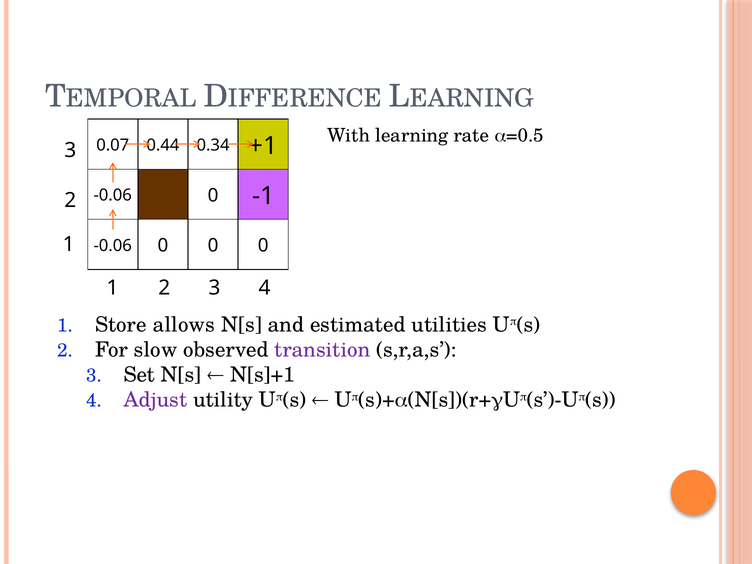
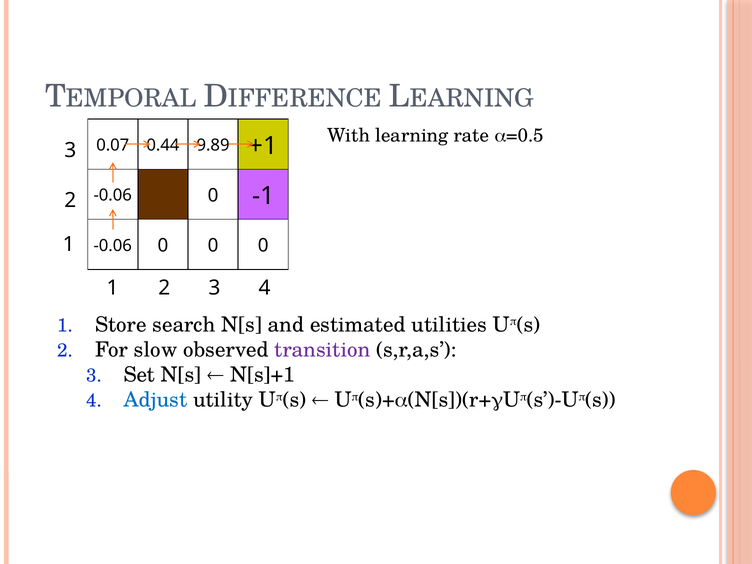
0.34: 0.34 -> 9.89
allows: allows -> search
Adjust colour: purple -> blue
